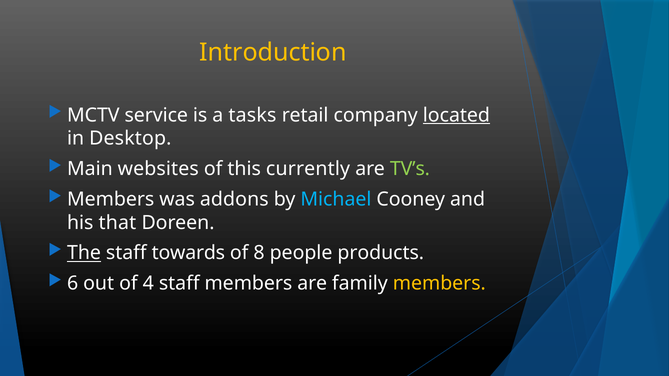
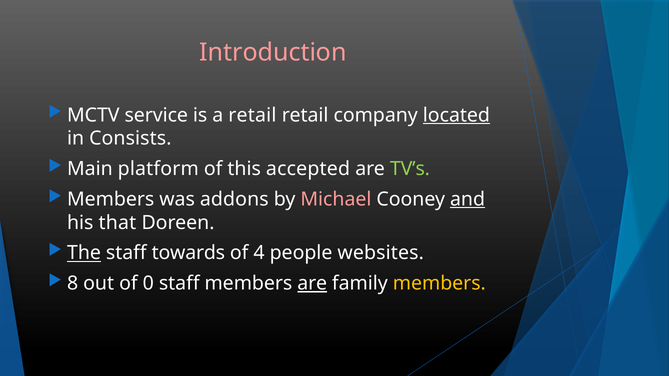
Introduction colour: yellow -> pink
a tasks: tasks -> retail
Desktop: Desktop -> Consists
websites: websites -> platform
currently: currently -> accepted
Michael colour: light blue -> pink
and underline: none -> present
8: 8 -> 4
products: products -> websites
6: 6 -> 8
4: 4 -> 0
are at (312, 284) underline: none -> present
